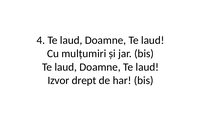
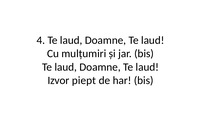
drept: drept -> piept
